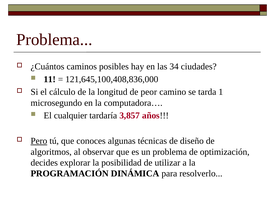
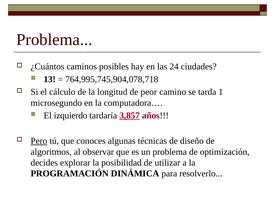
34: 34 -> 24
11: 11 -> 13
121,645,100,408,836,000: 121,645,100,408,836,000 -> 764,995,745,904,078,718
cualquier: cualquier -> izquierdo
3,857 underline: none -> present
